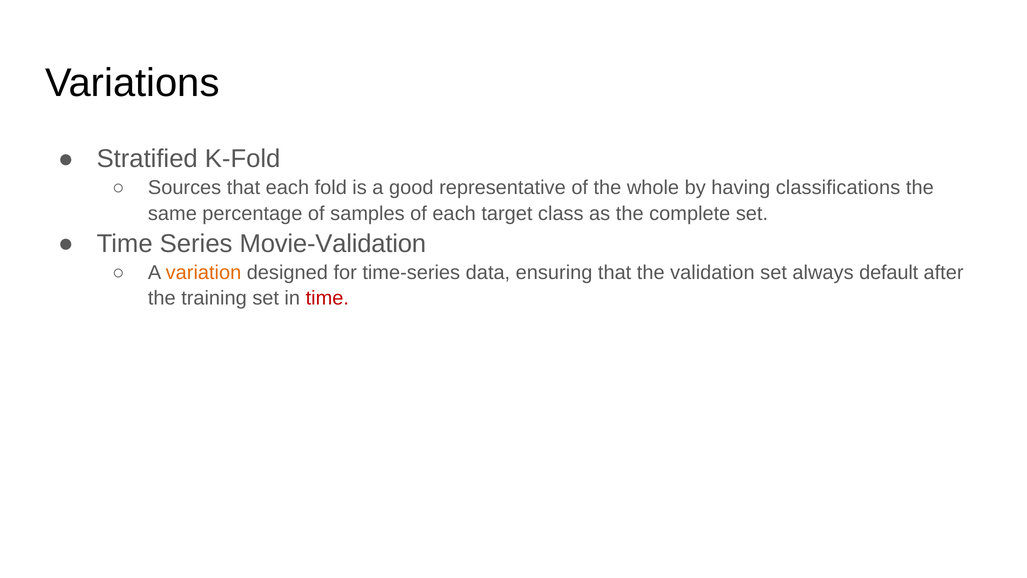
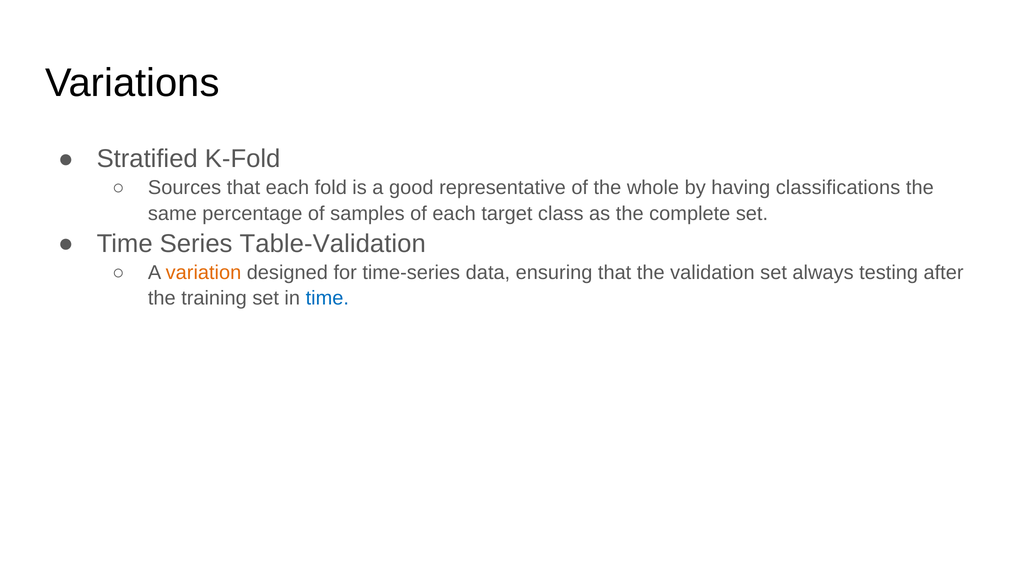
Movie-Validation: Movie-Validation -> Table-Validation
default: default -> testing
time at (327, 298) colour: red -> blue
